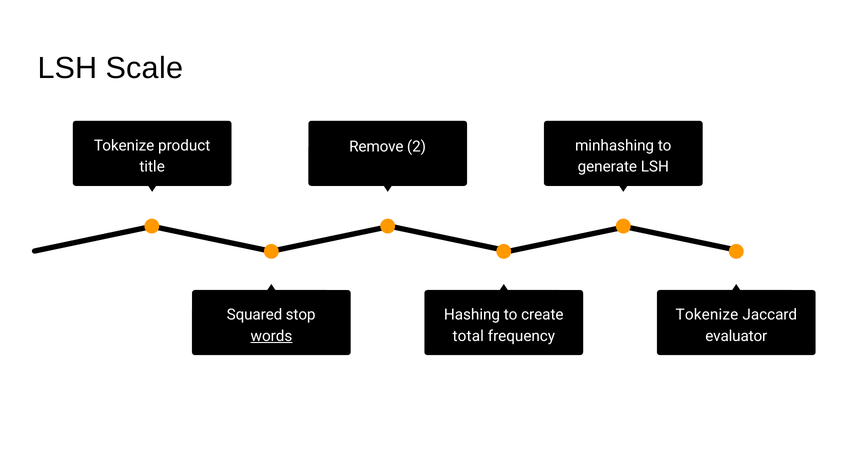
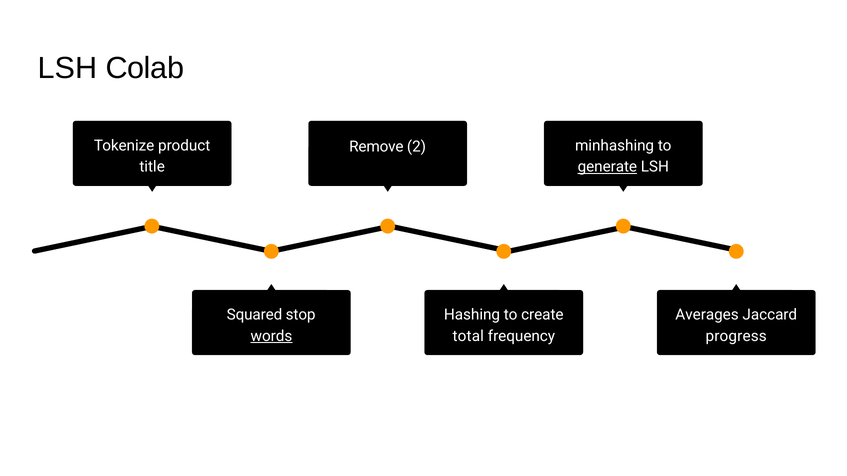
Scale: Scale -> Colab
generate underline: none -> present
Tokenize at (707, 315): Tokenize -> Averages
evaluator: evaluator -> progress
